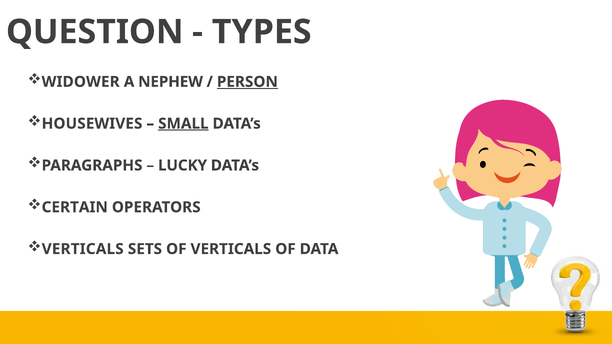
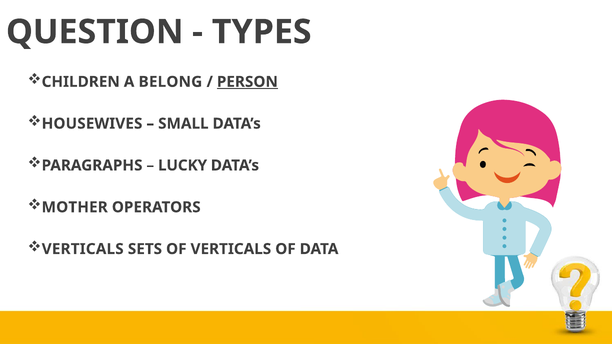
WIDOWER: WIDOWER -> CHILDREN
NEPHEW: NEPHEW -> BELONG
SMALL underline: present -> none
CERTAIN: CERTAIN -> MOTHER
